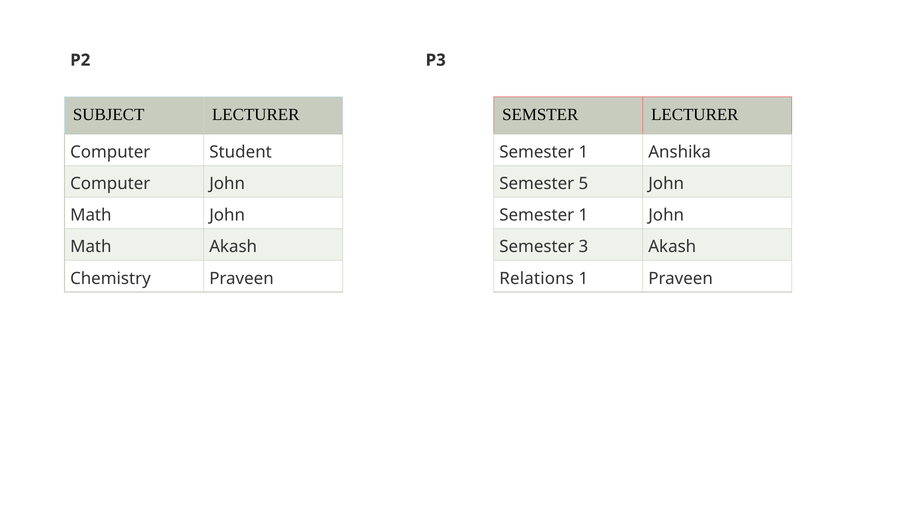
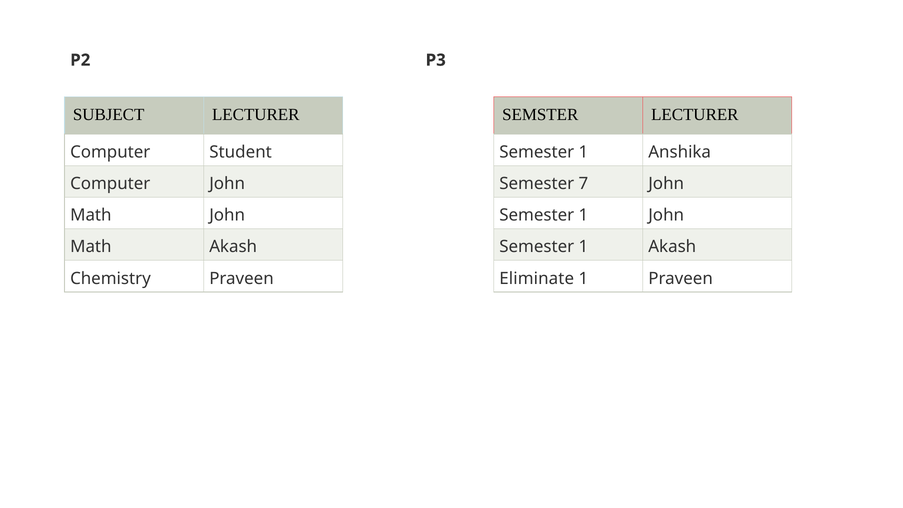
5: 5 -> 7
3 at (583, 247): 3 -> 1
Relations: Relations -> Eliminate
